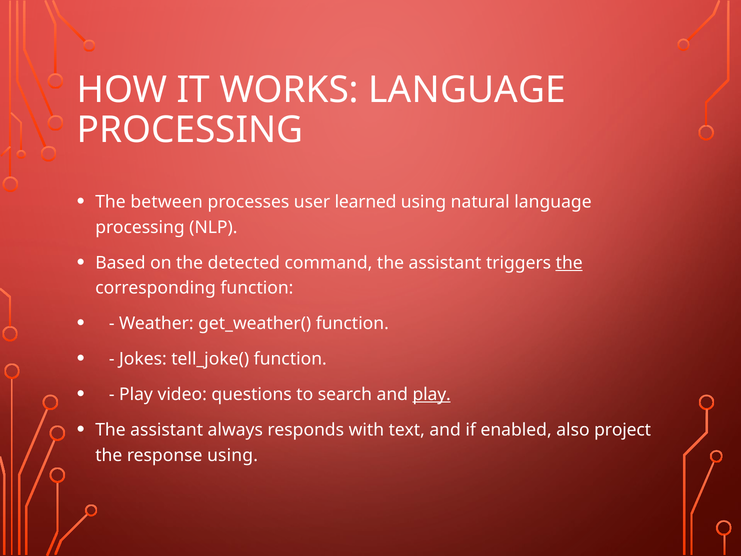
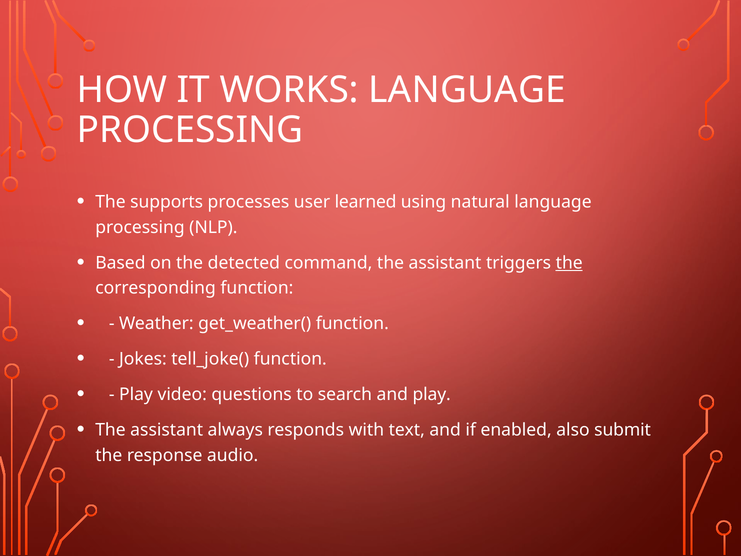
between: between -> supports
play at (432, 394) underline: present -> none
project: project -> submit
response using: using -> audio
